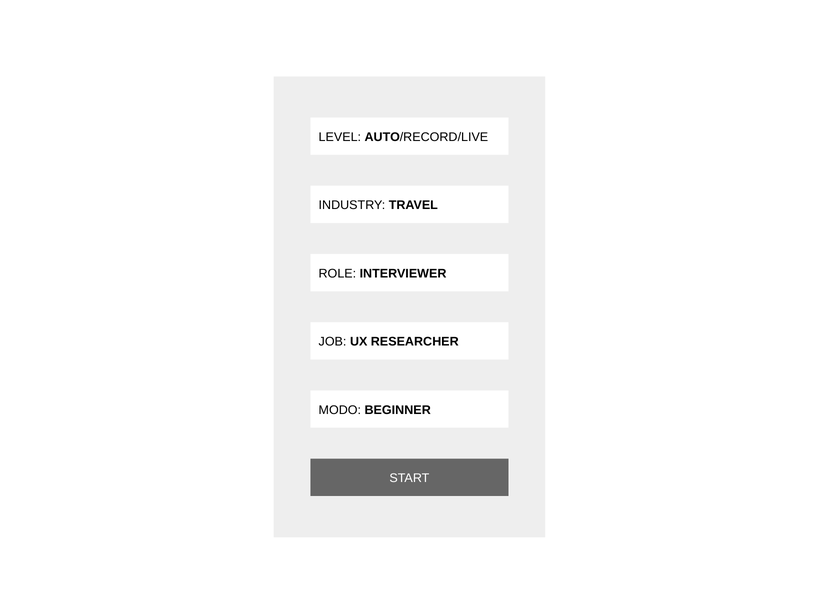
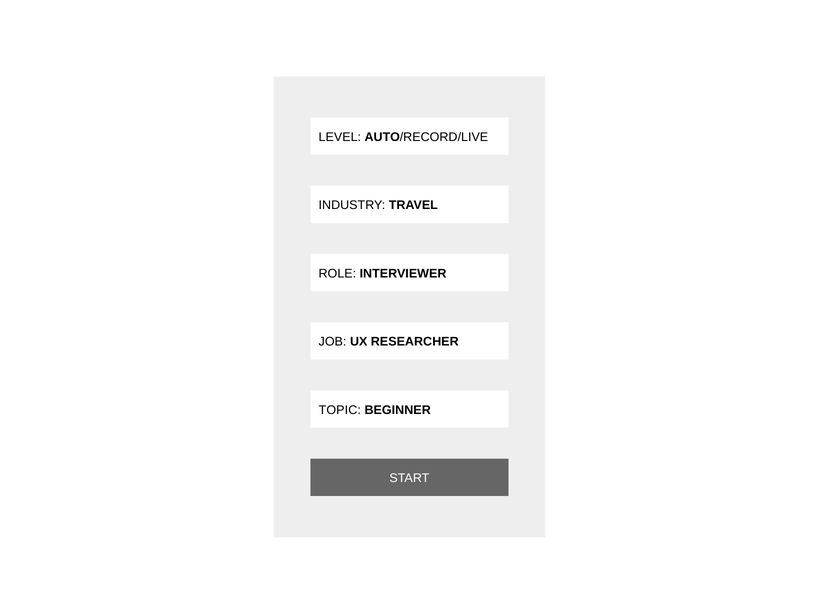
MODO: MODO -> TOPIC
